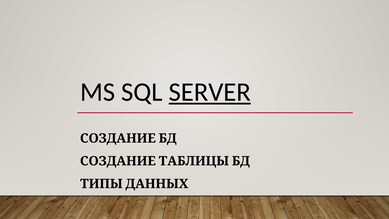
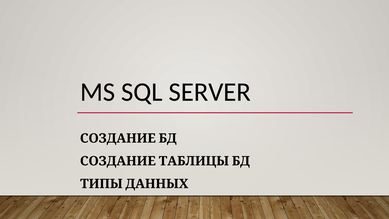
SERVER underline: present -> none
